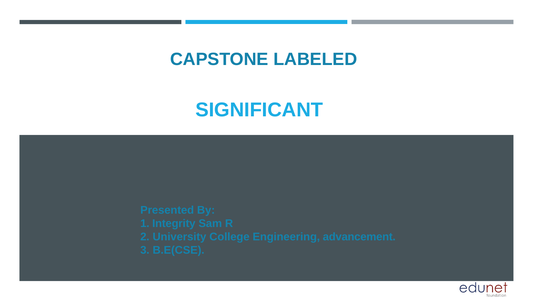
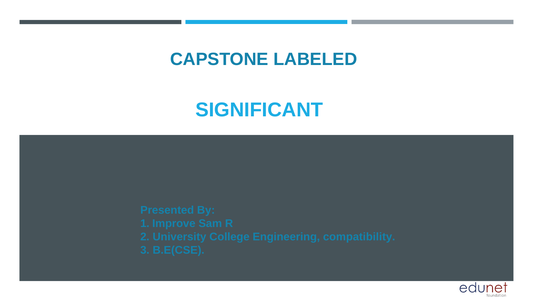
Integrity: Integrity -> Improve
advancement: advancement -> compatibility
